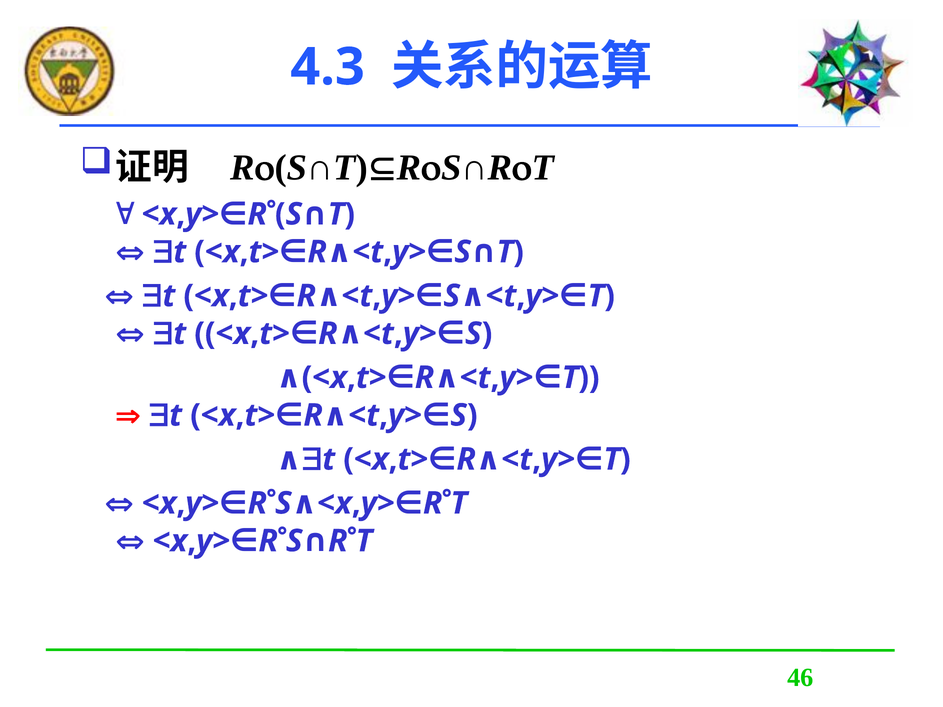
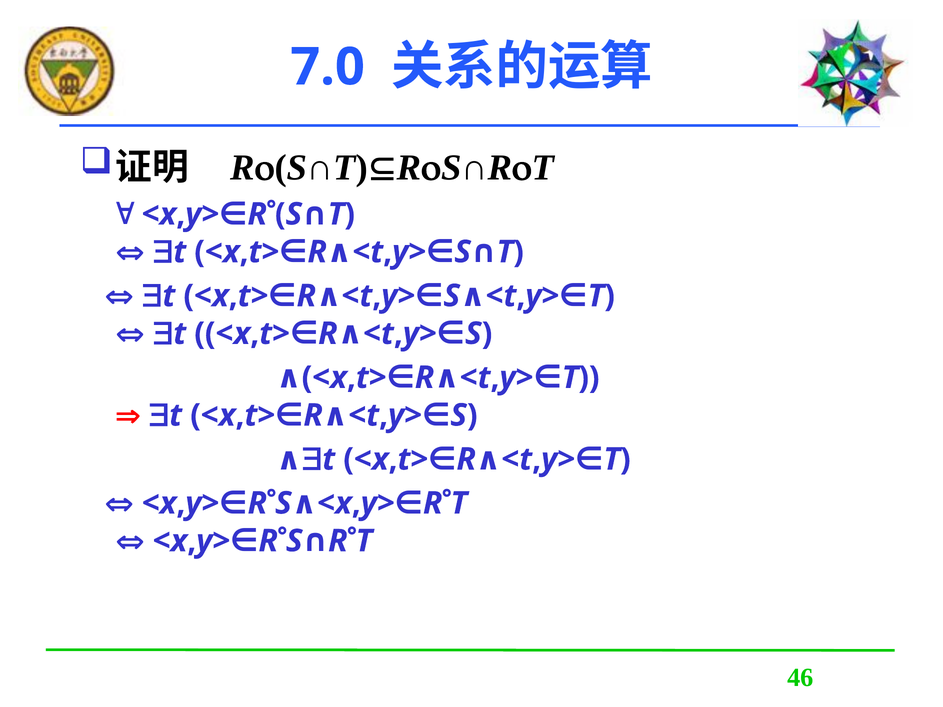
4.3: 4.3 -> 7.0
